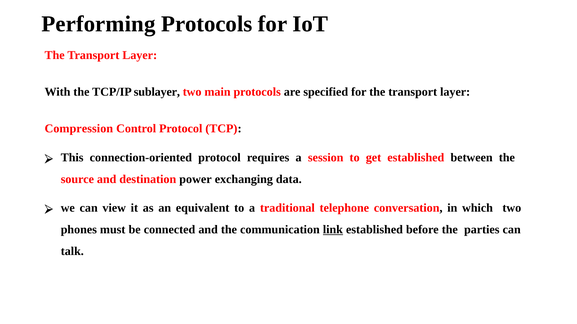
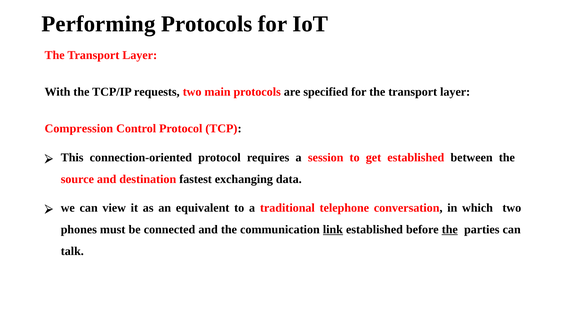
sublayer: sublayer -> requests
power: power -> fastest
the at (450, 230) underline: none -> present
